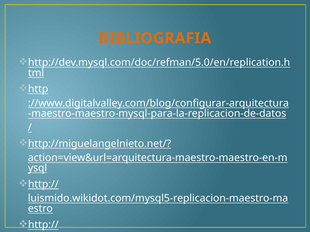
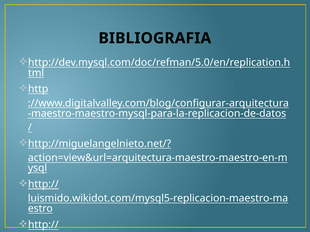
BIBLIOGRAFIA colour: orange -> black
